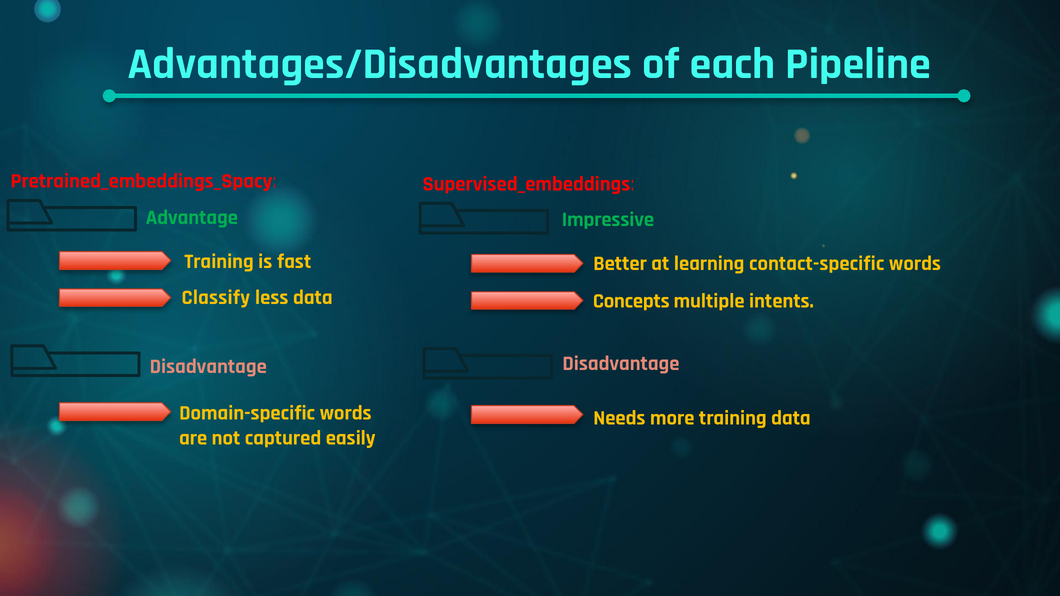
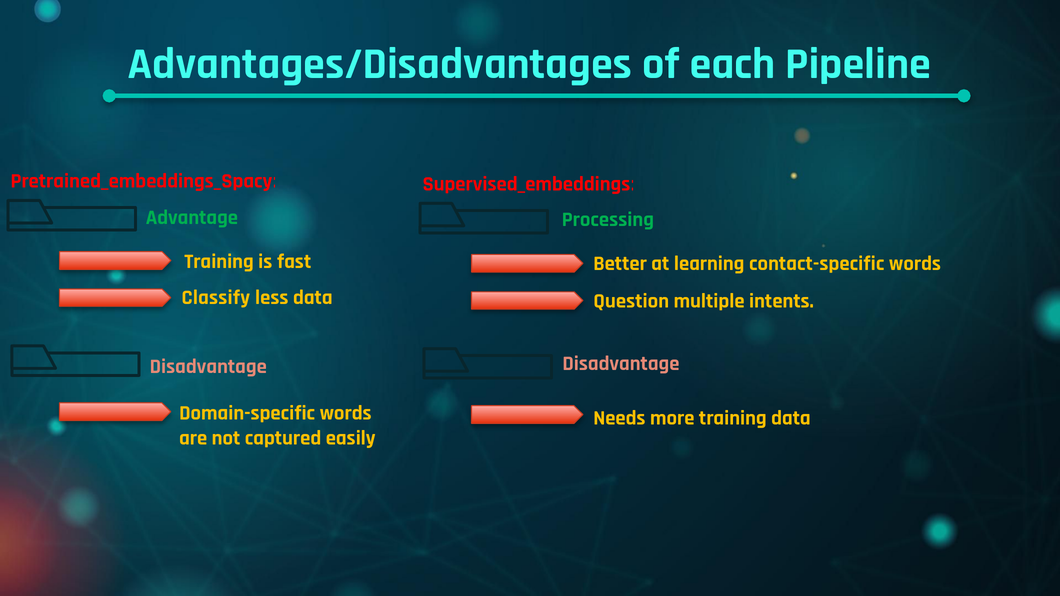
Impressive: Impressive -> Processing
Concepts: Concepts -> Question
